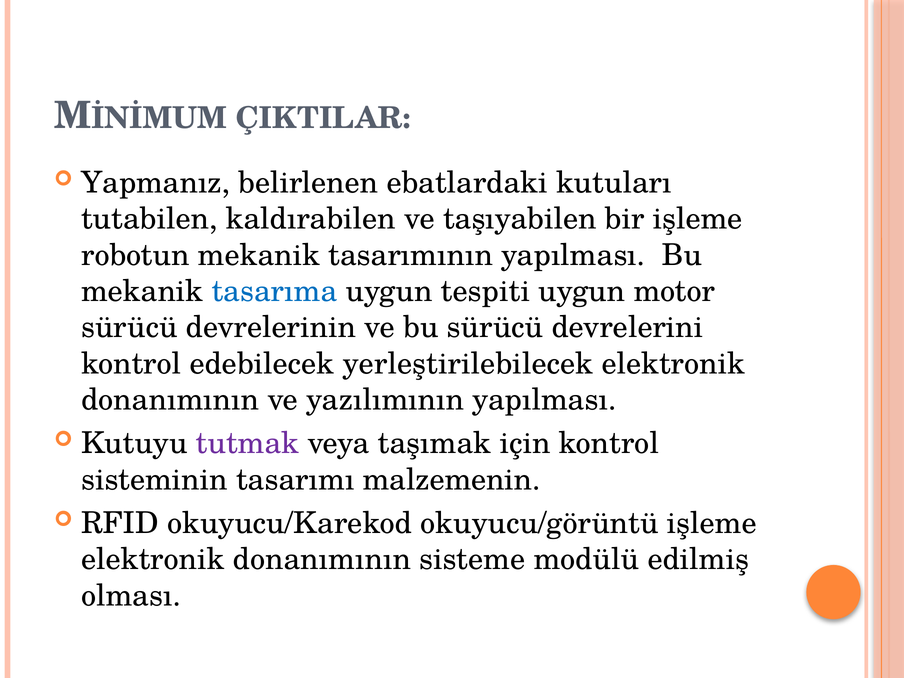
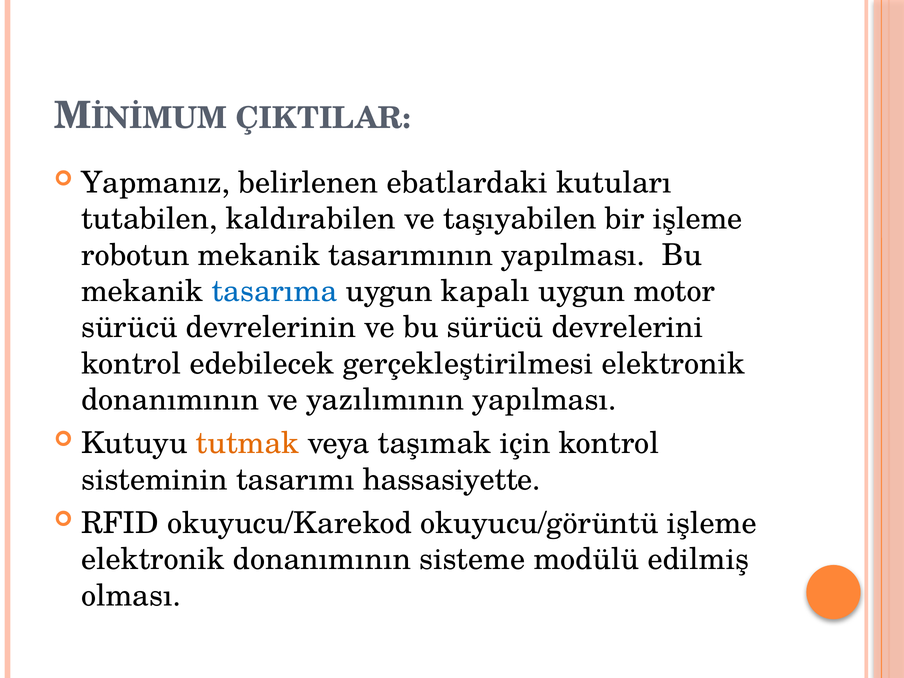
tespiti: tespiti -> kapalı
yerleştirilebilecek: yerleştirilebilecek -> gerçekleştirilmesi
tutmak colour: purple -> orange
malzemenin: malzemenin -> hassasiyette
